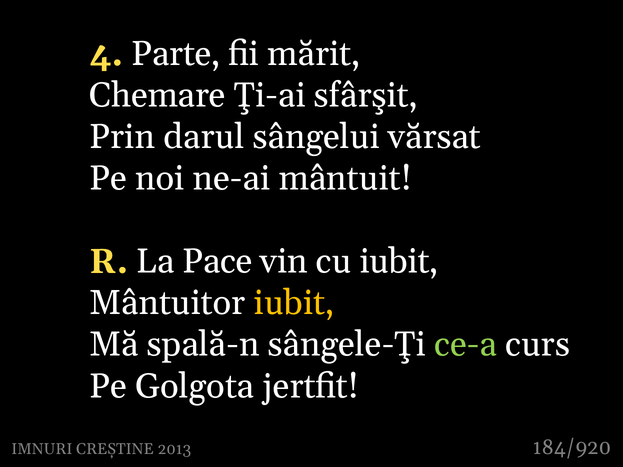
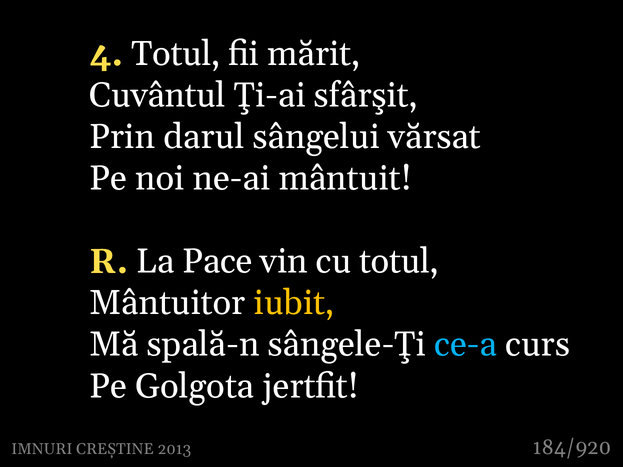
4 Parte: Parte -> Totul
Chemare: Chemare -> Cuvântul
cu iubit: iubit -> totul
ce-a colour: light green -> light blue
